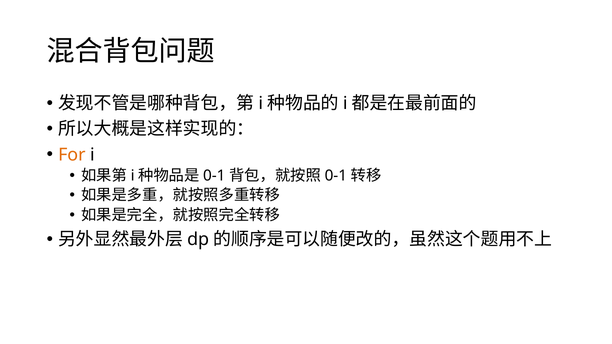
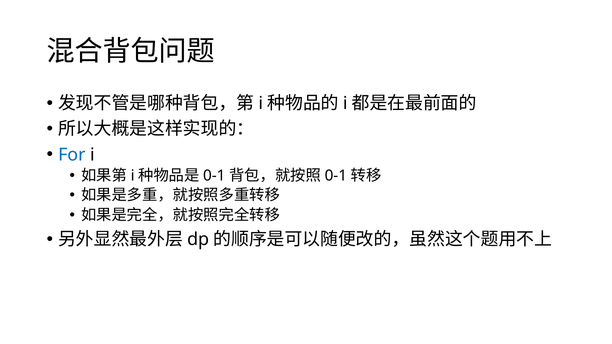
For colour: orange -> blue
